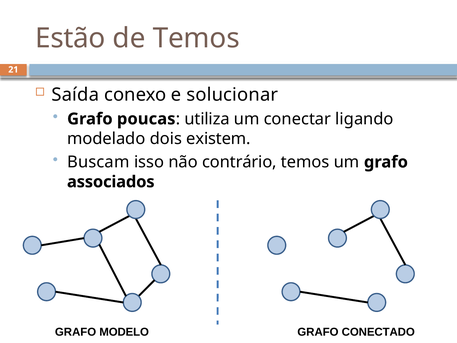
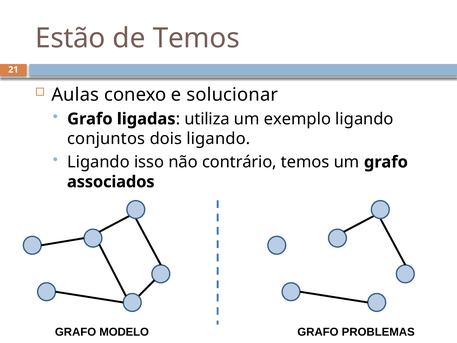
Saída: Saída -> Aulas
poucas: poucas -> ligadas
conectar: conectar -> exemplo
modelado: modelado -> conjuntos
dois existem: existem -> ligando
Buscam at (98, 162): Buscam -> Ligando
CONECTADO: CONECTADO -> PROBLEMAS
